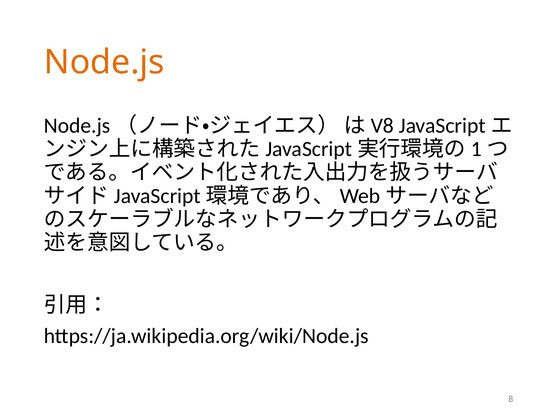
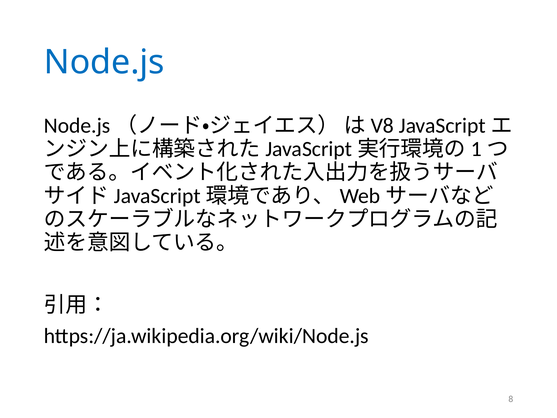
Node.js colour: orange -> blue
